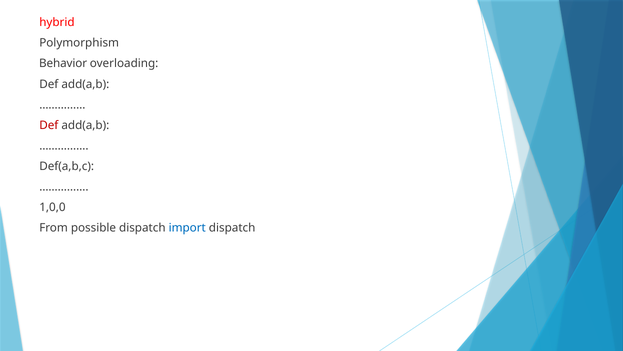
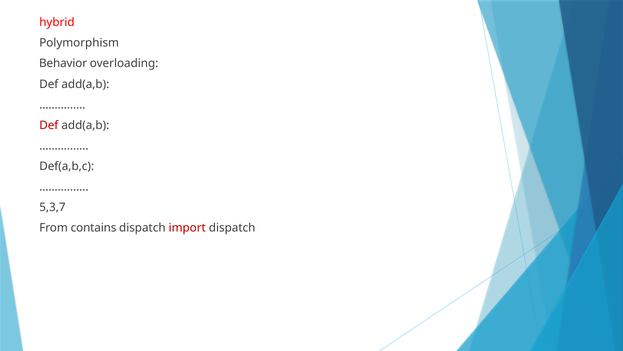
1,0,0: 1,0,0 -> 5,3,7
possible: possible -> contains
import colour: blue -> red
